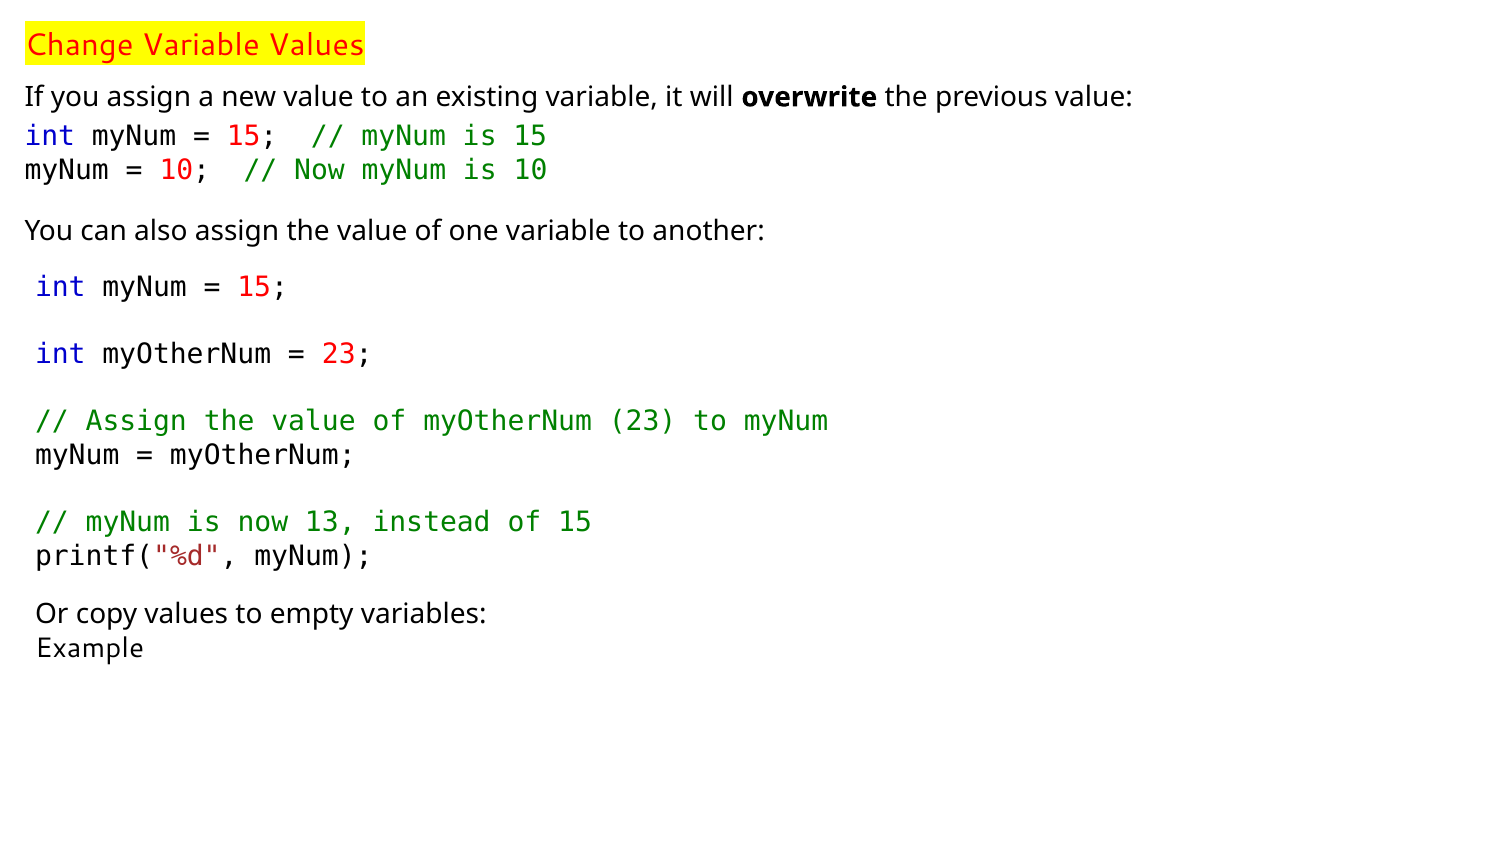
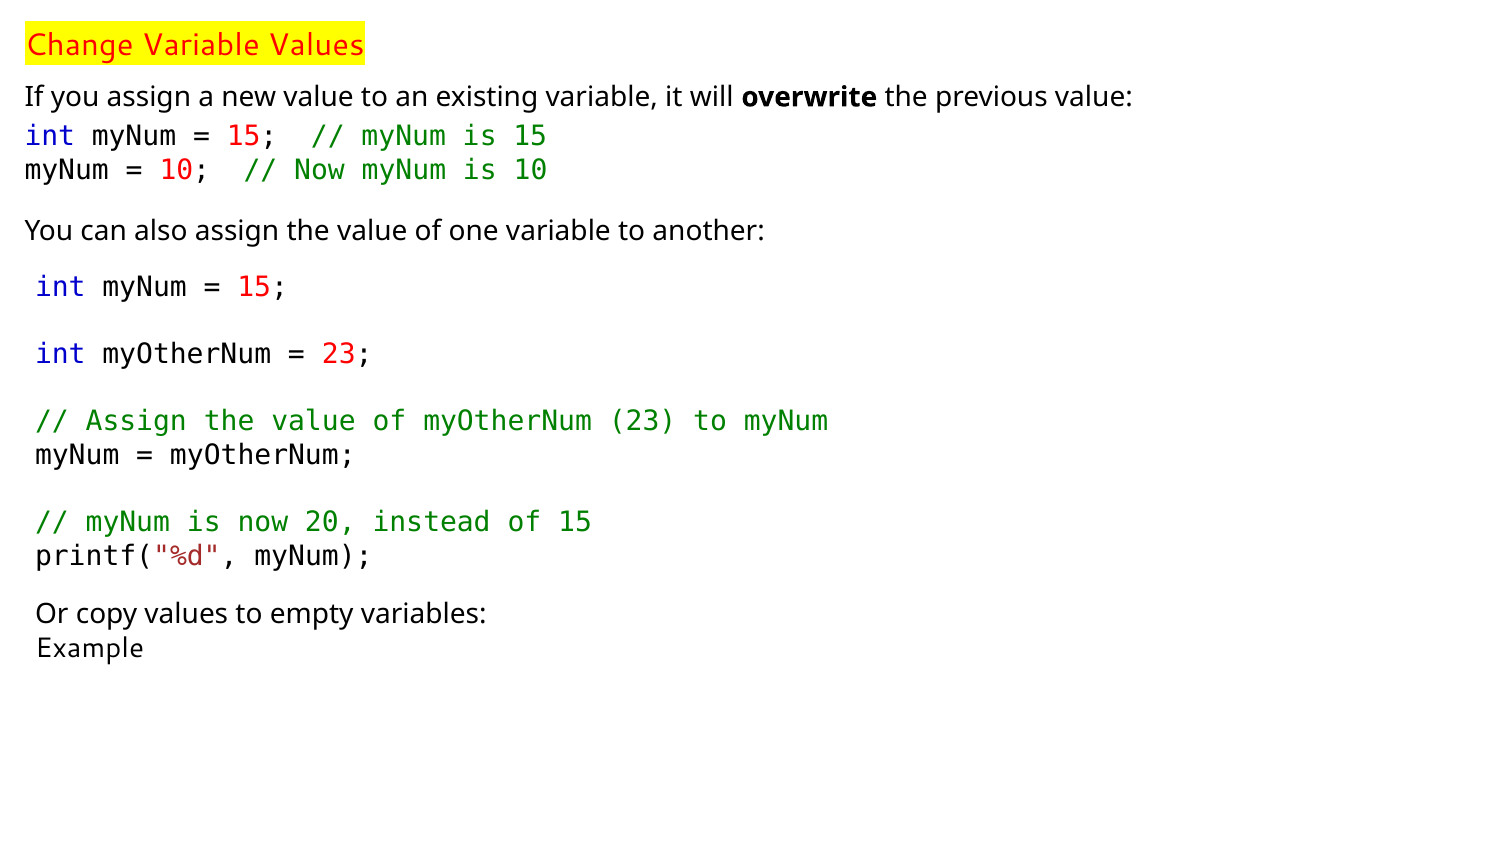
13: 13 -> 20
